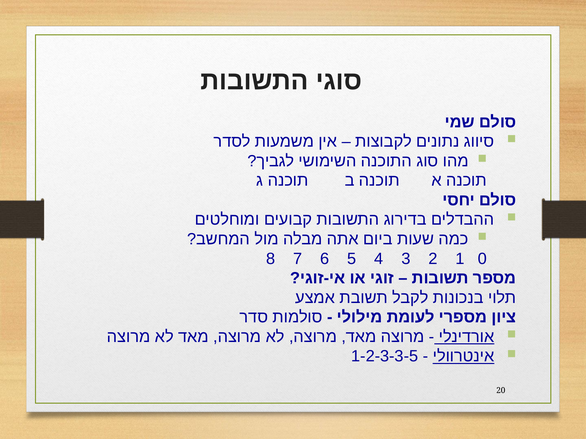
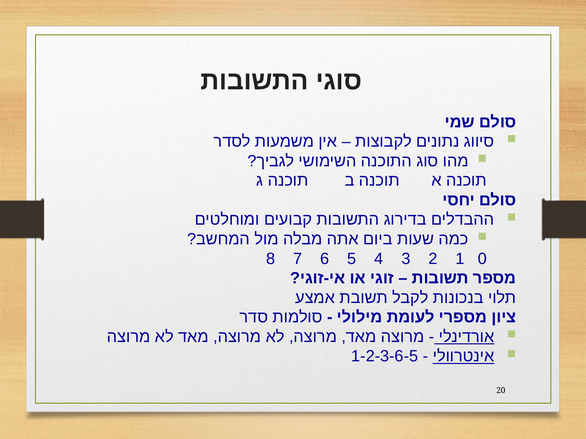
1-2-3-3-5: 1-2-3-3-5 -> 1-2-3-6-5
